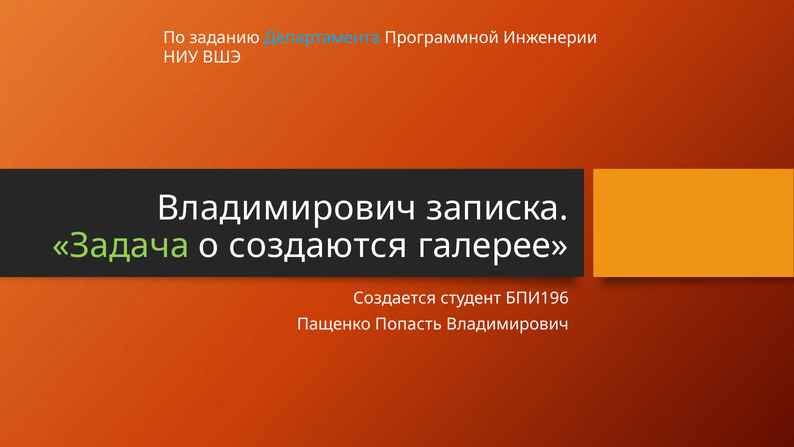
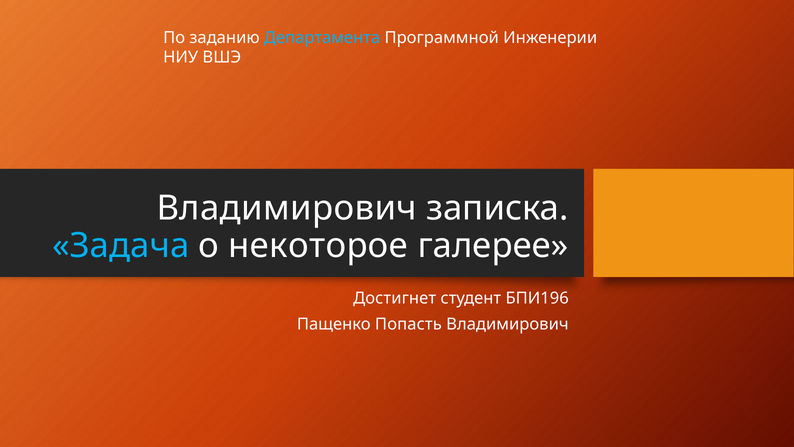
Задача colour: light green -> light blue
создаются: создаются -> некоторое
Создается: Создается -> Достигнет
